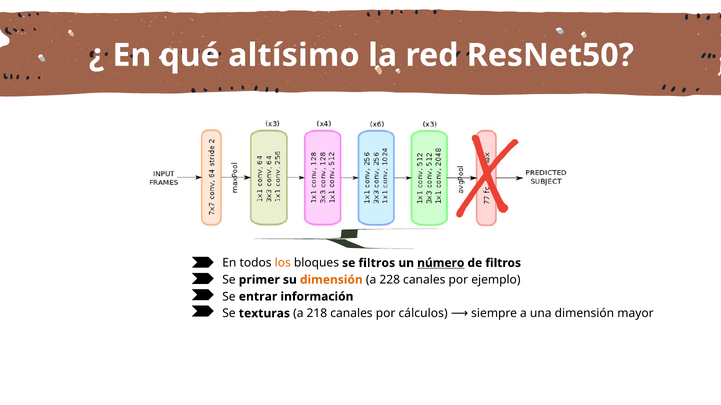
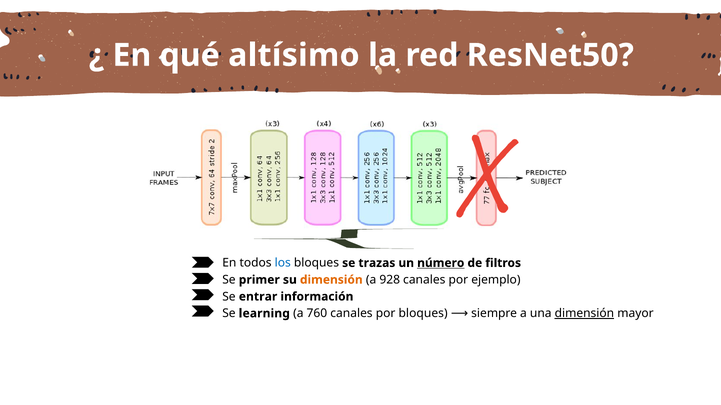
los colour: orange -> blue
se filtros: filtros -> trazas
228: 228 -> 928
texturas: texturas -> learning
218: 218 -> 760
por cálculos: cálculos -> bloques
dimensión at (584, 314) underline: none -> present
